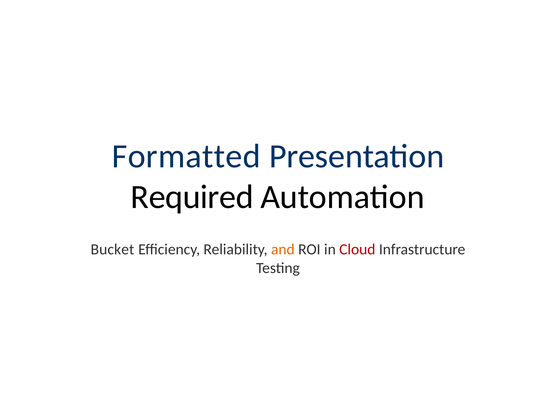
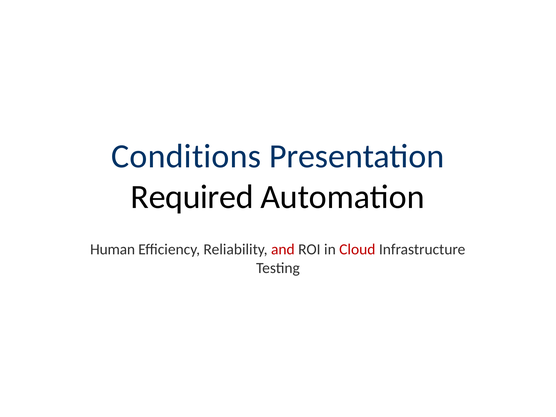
Formatted: Formatted -> Conditions
Bucket: Bucket -> Human
and colour: orange -> red
